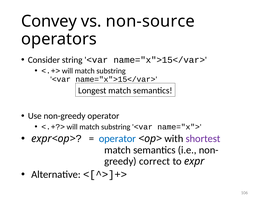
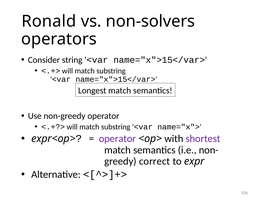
Convey: Convey -> Ronald
non-source: non-source -> non-solvers
operator at (117, 139) colour: blue -> purple
